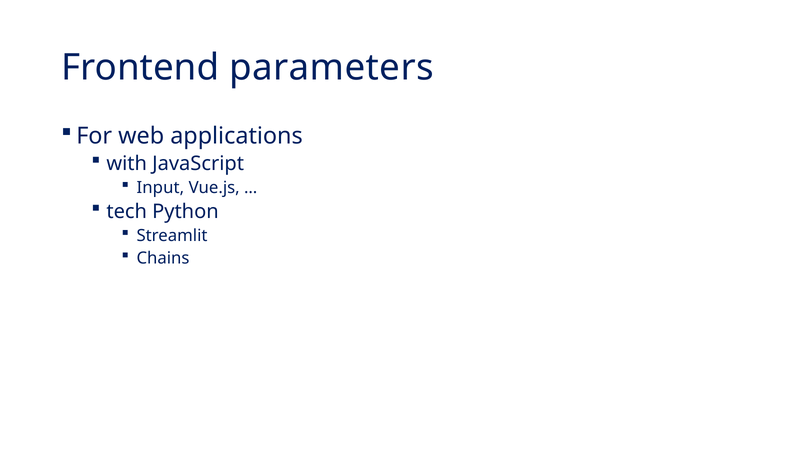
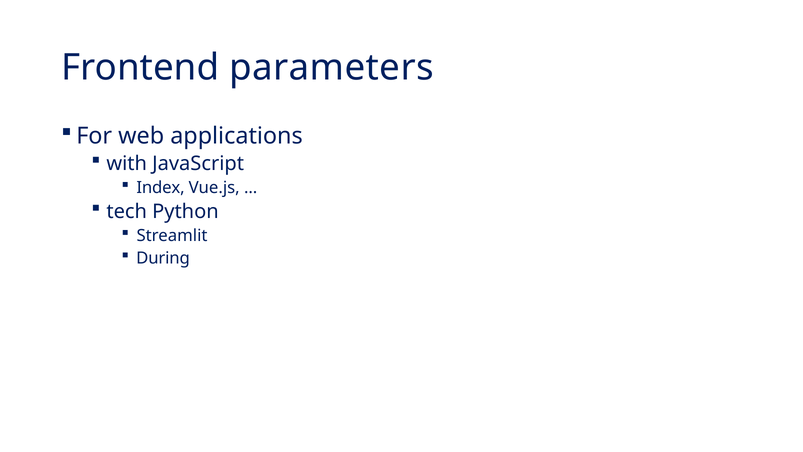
Input: Input -> Index
Chains: Chains -> During
